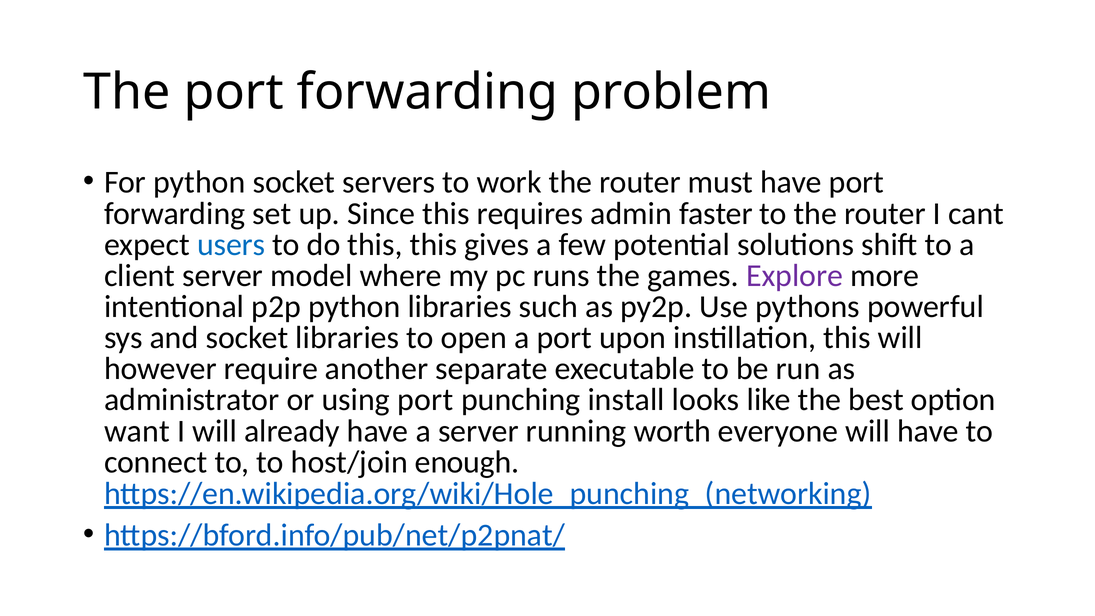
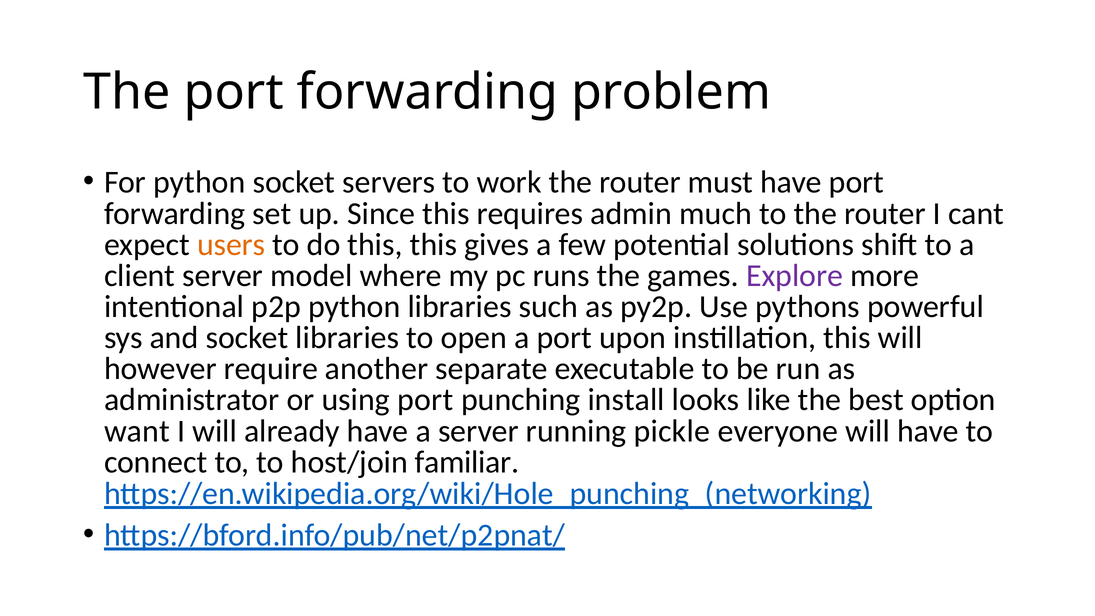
faster: faster -> much
users colour: blue -> orange
worth: worth -> pickle
enough: enough -> familiar
